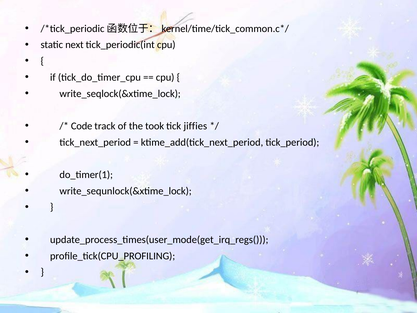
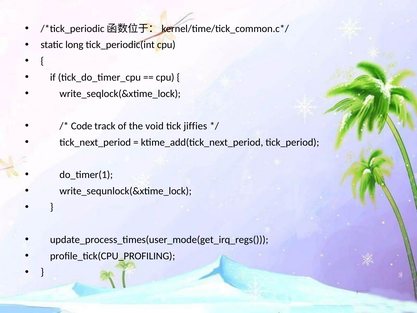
next: next -> long
took: took -> void
